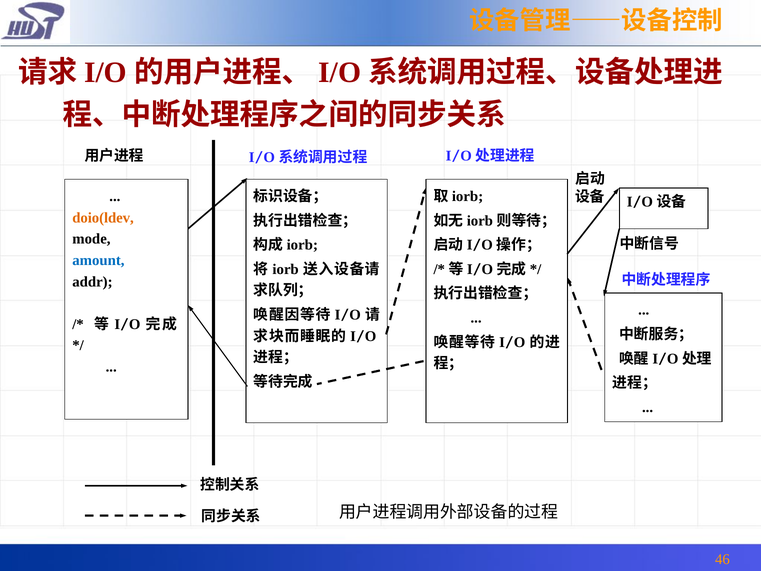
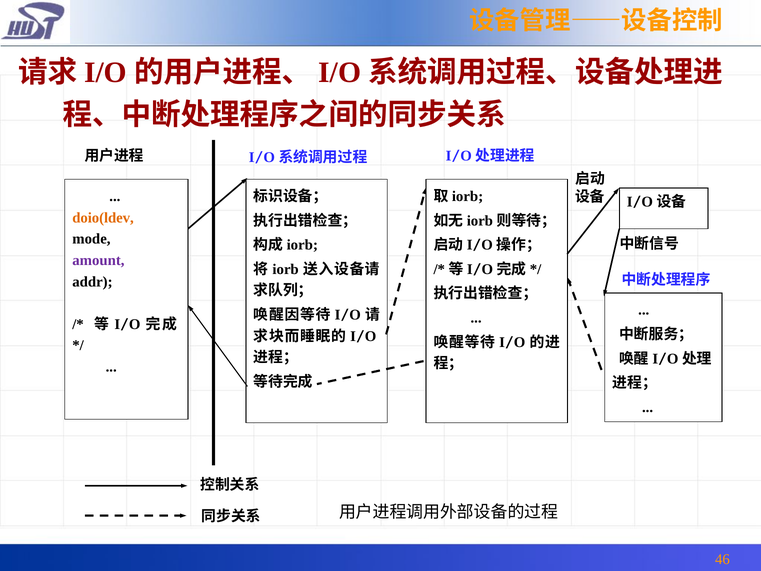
amount colour: blue -> purple
